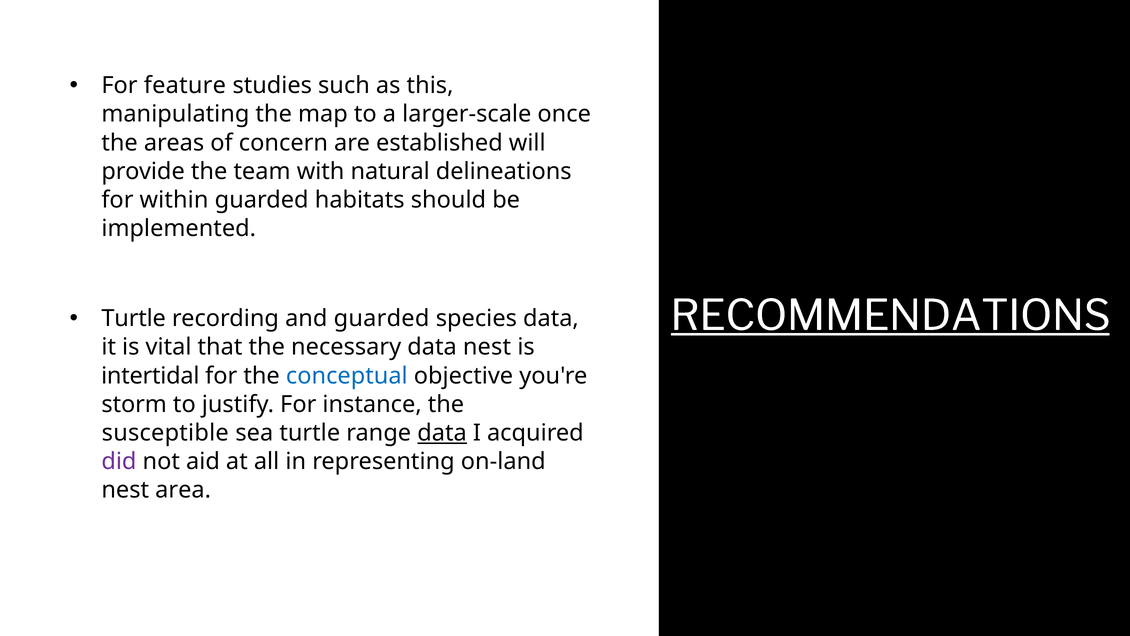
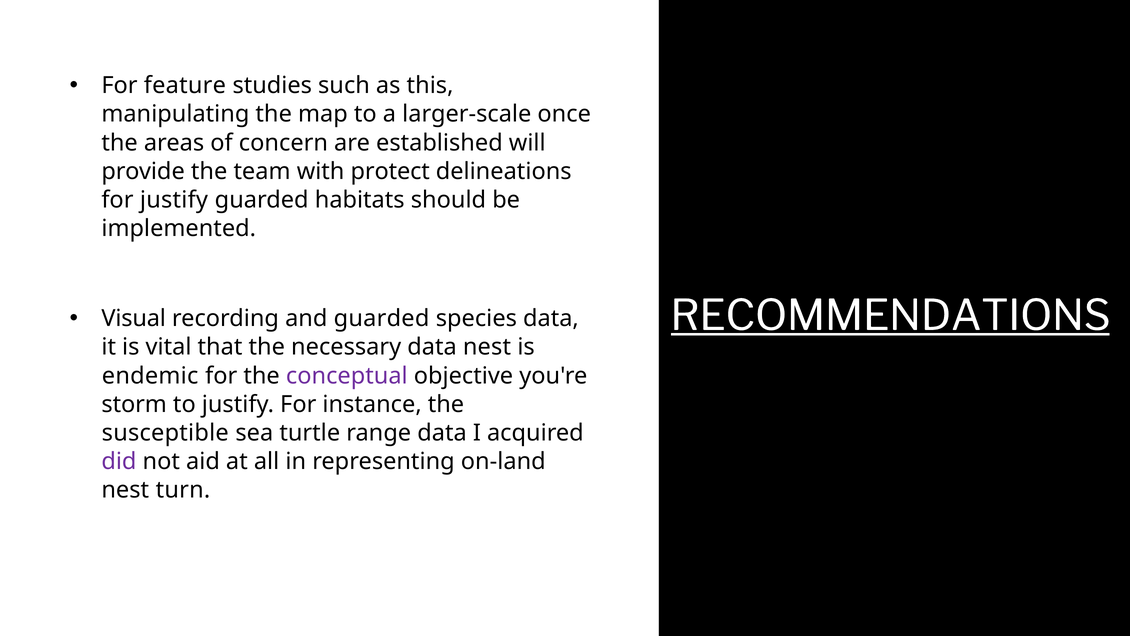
natural: natural -> protect
for within: within -> justify
Turtle at (134, 318): Turtle -> Visual
intertidal: intertidal -> endemic
conceptual colour: blue -> purple
data at (442, 433) underline: present -> none
area: area -> turn
